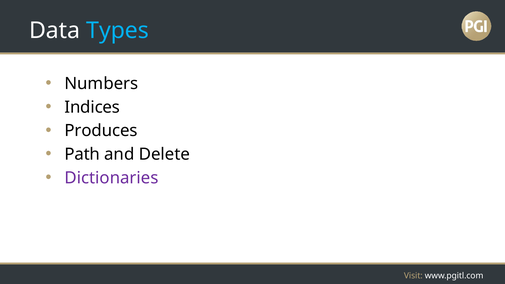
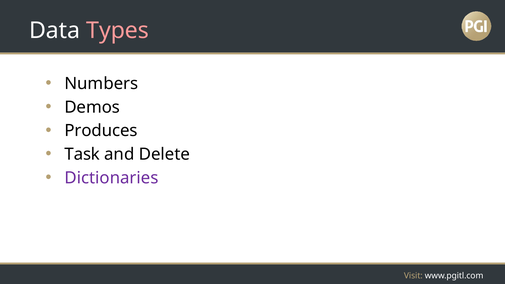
Types colour: light blue -> pink
Indices: Indices -> Demos
Path: Path -> Task
